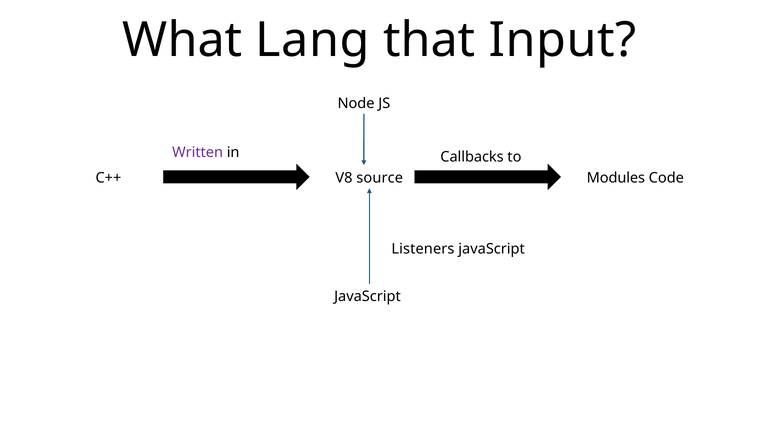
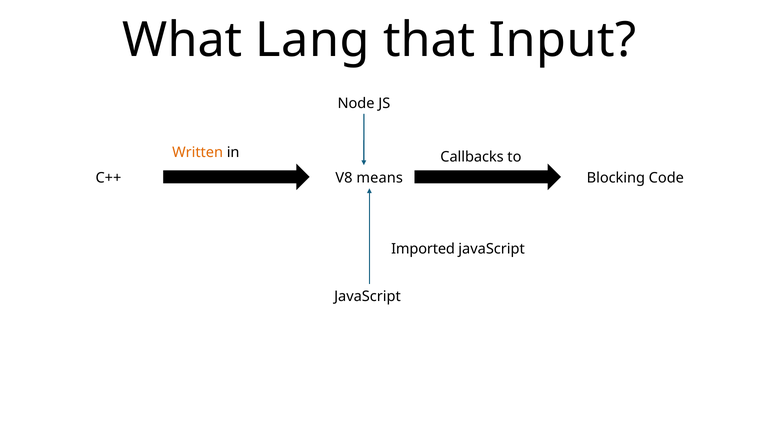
Written colour: purple -> orange
source: source -> means
Modules: Modules -> Blocking
Listeners: Listeners -> Imported
